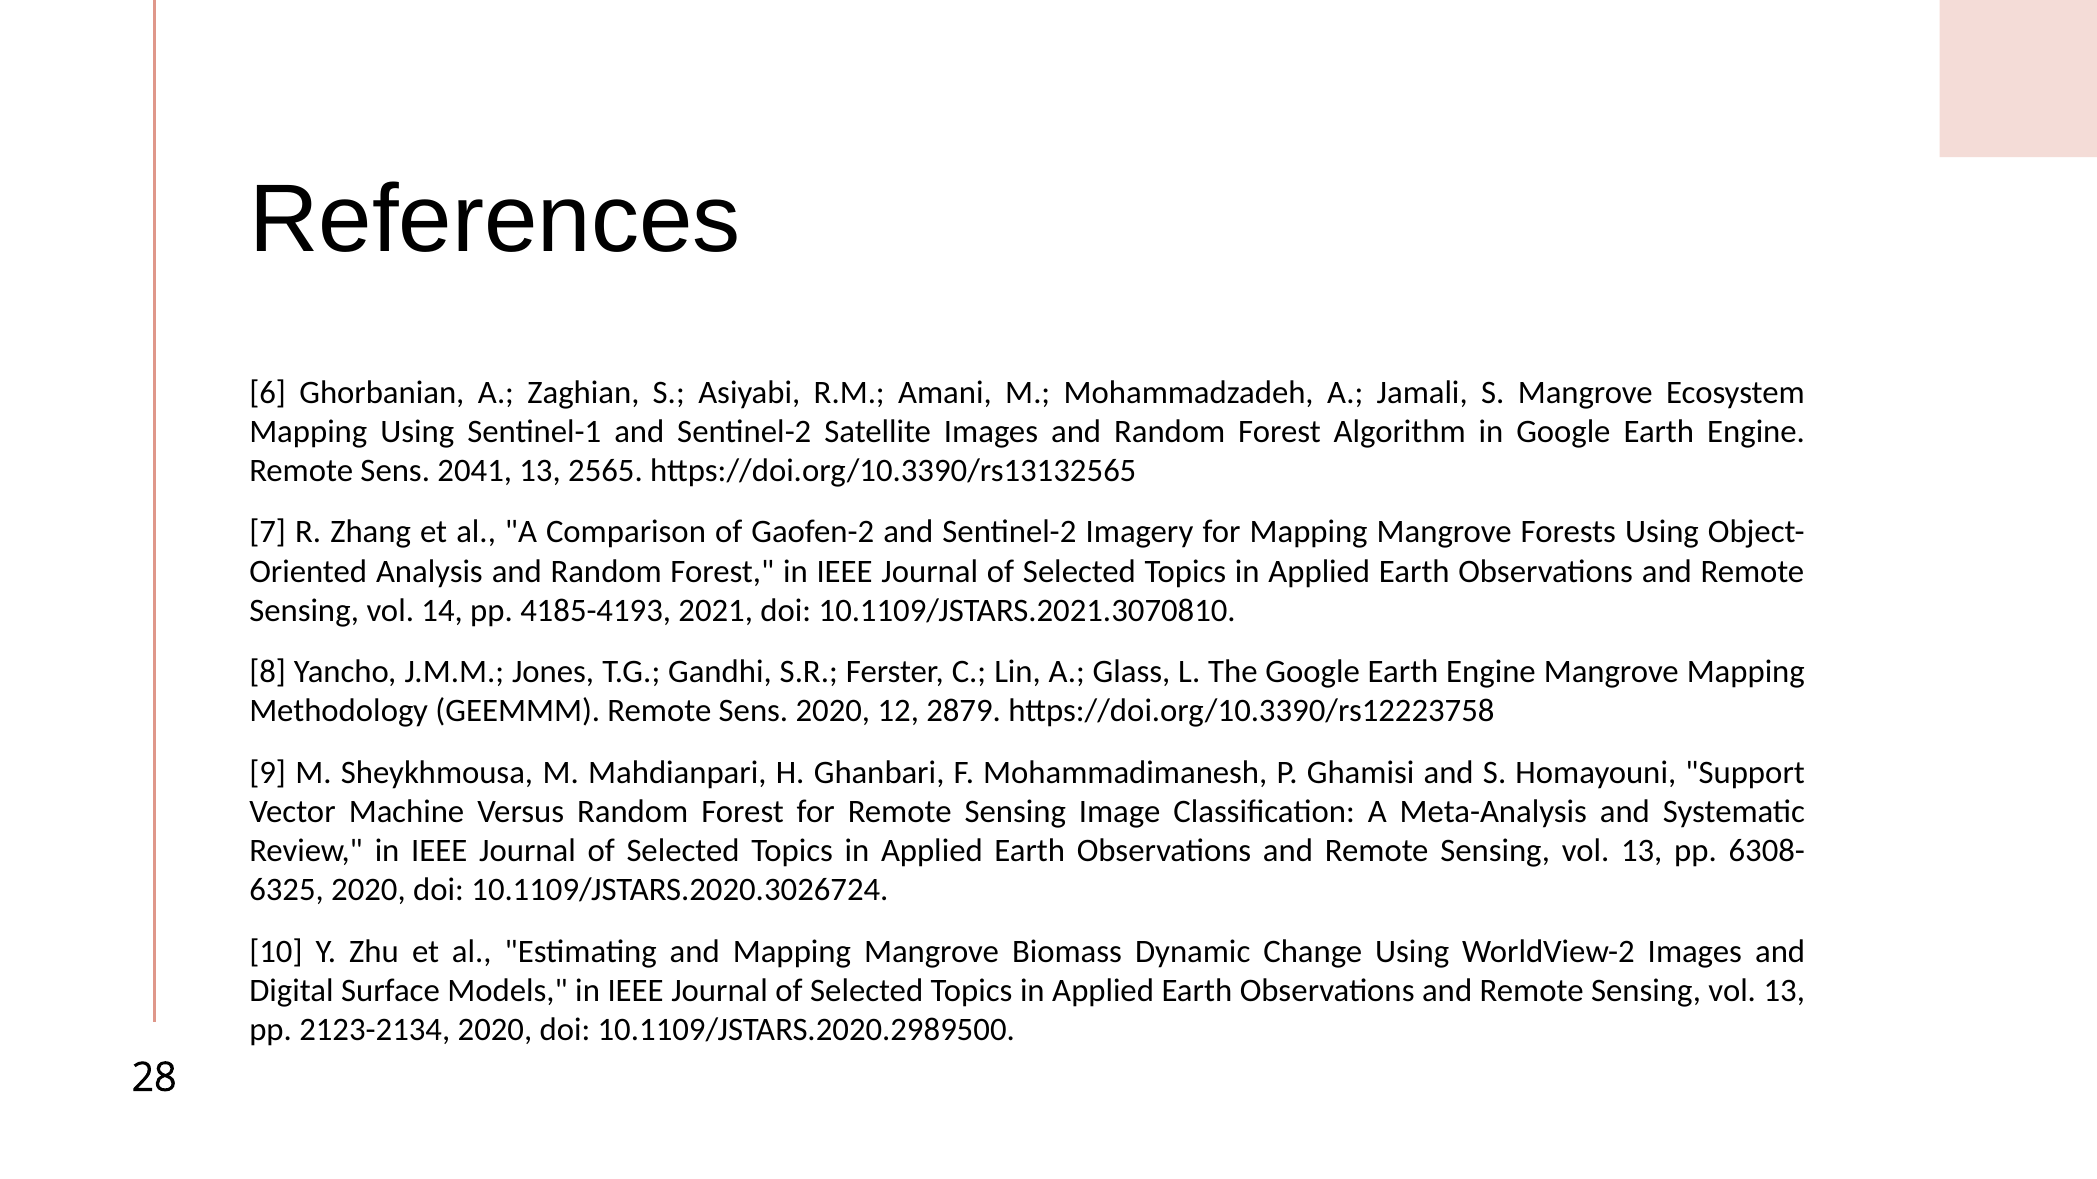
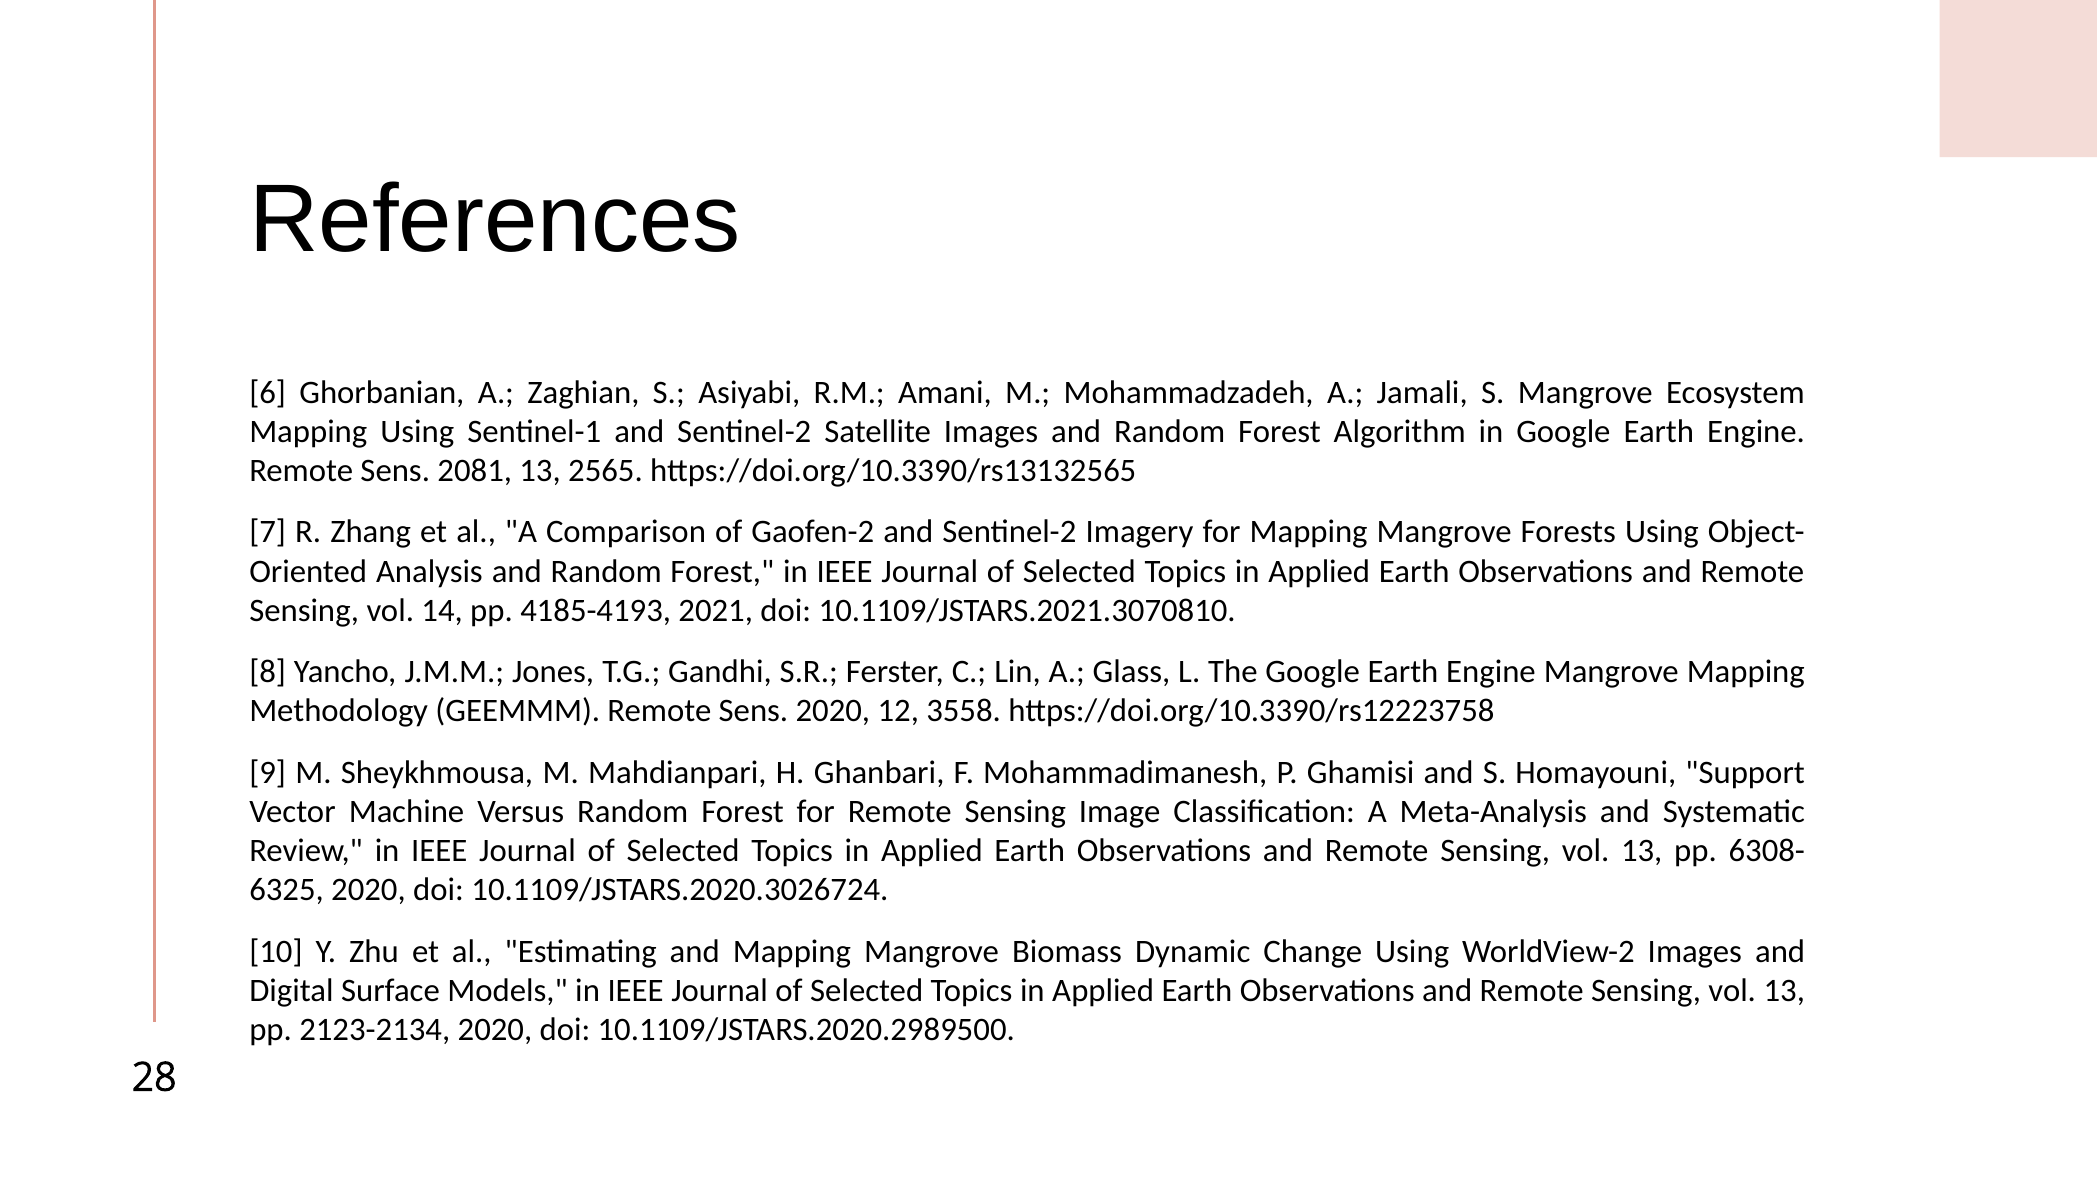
2041: 2041 -> 2081
2879: 2879 -> 3558
